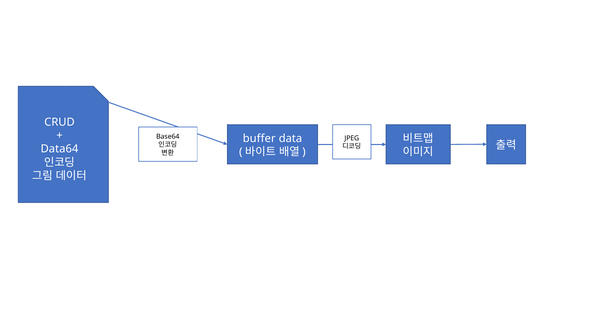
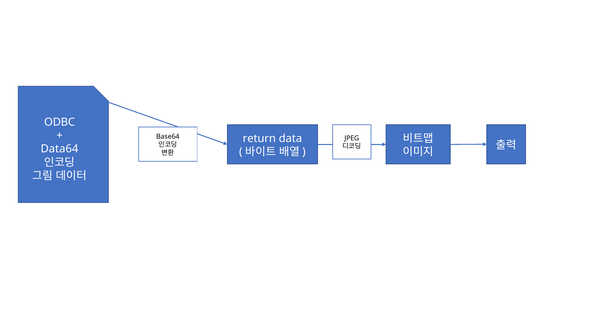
CRUD: CRUD -> ODBC
buffer: buffer -> return
